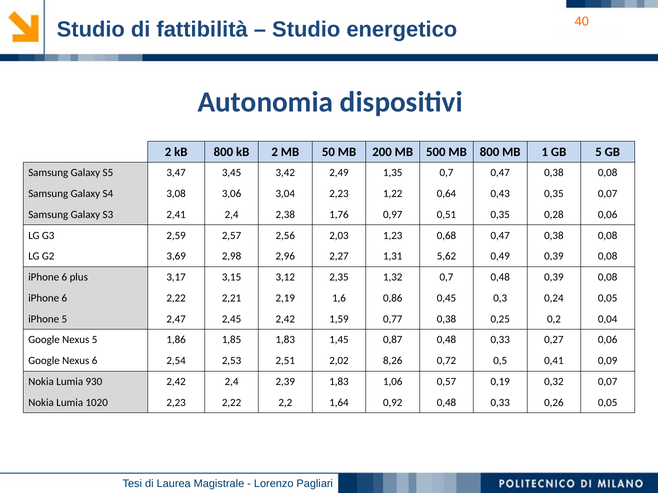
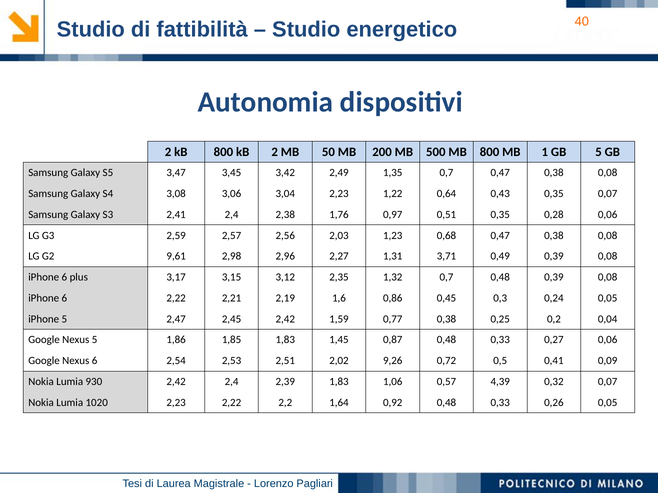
3,69: 3,69 -> 9,61
5,62: 5,62 -> 3,71
8,26: 8,26 -> 9,26
0,19: 0,19 -> 4,39
